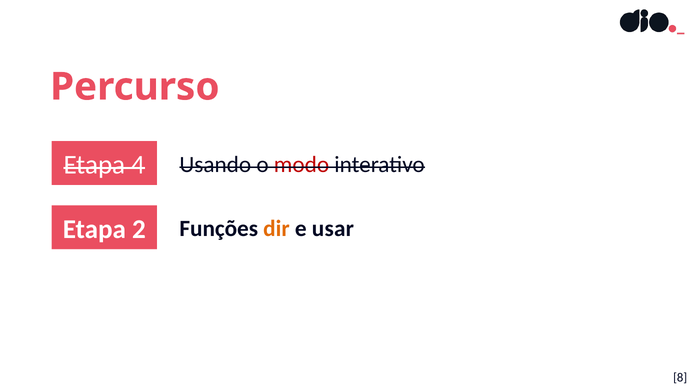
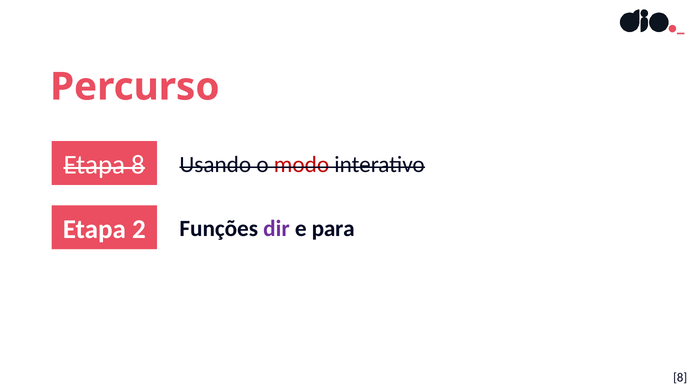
Etapa 4: 4 -> 8
dir colour: orange -> purple
usar: usar -> para
